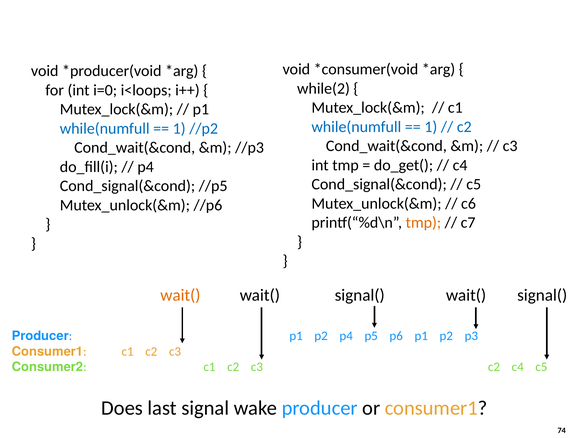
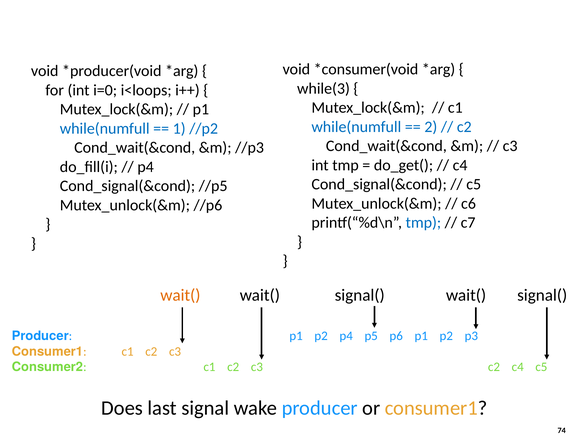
while(2: while(2 -> while(3
1 at (431, 127): 1 -> 2
tmp at (423, 223) colour: orange -> blue
